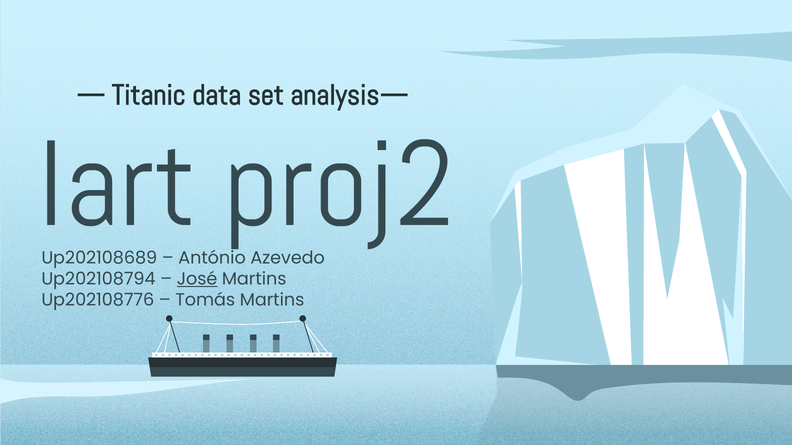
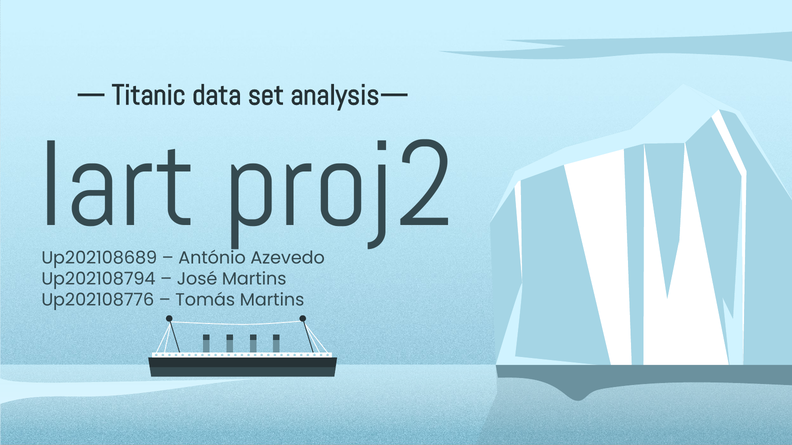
José underline: present -> none
